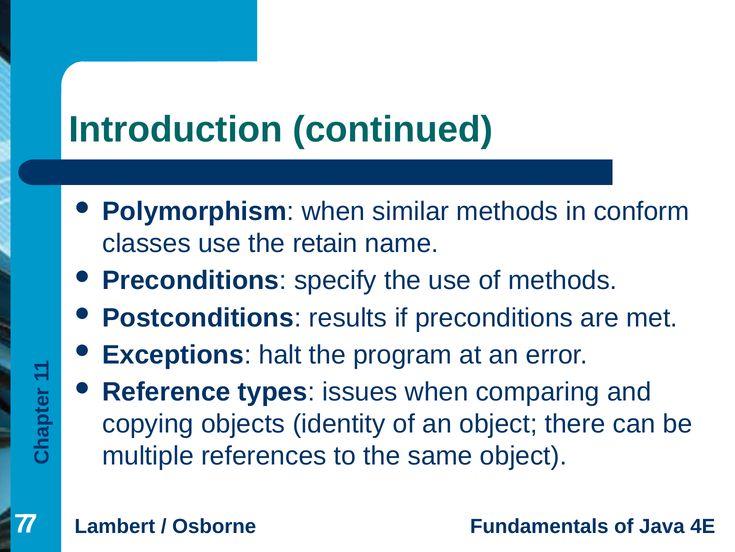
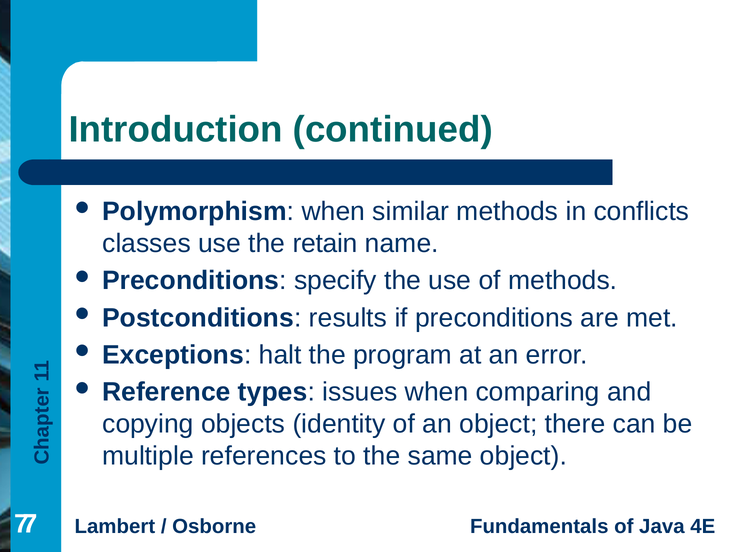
conform: conform -> conflicts
